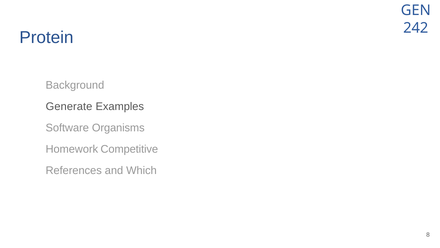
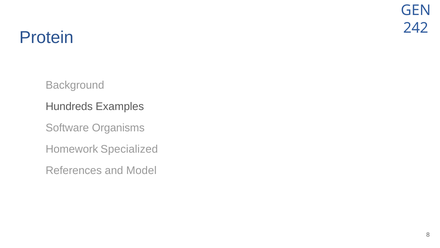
Generate: Generate -> Hundreds
Competitive: Competitive -> Specialized
Which: Which -> Model
